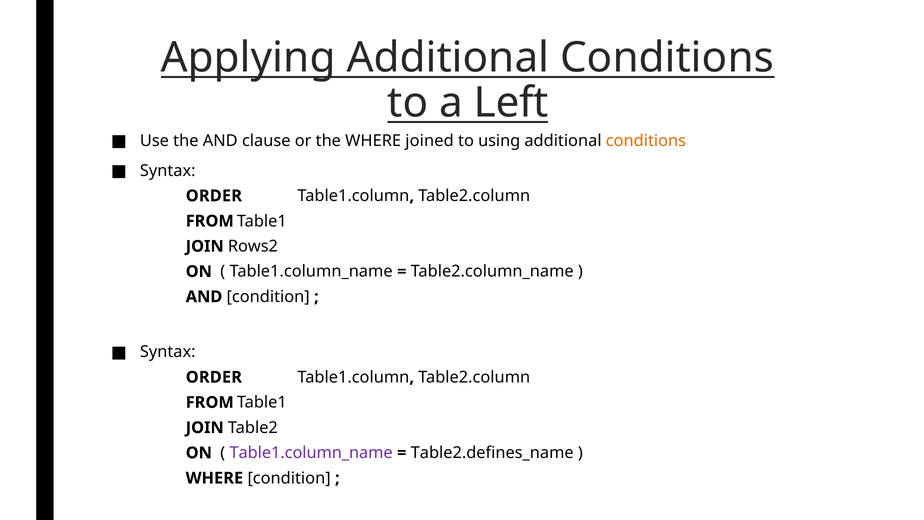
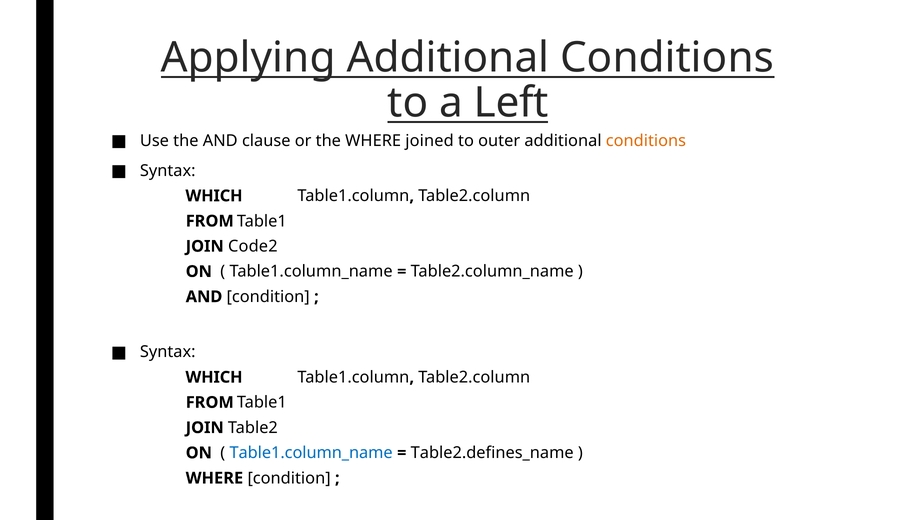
using: using -> outer
ORDER at (214, 196): ORDER -> WHICH
Rows2: Rows2 -> Code2
ORDER at (214, 377): ORDER -> WHICH
Table1.column_name at (311, 453) colour: purple -> blue
